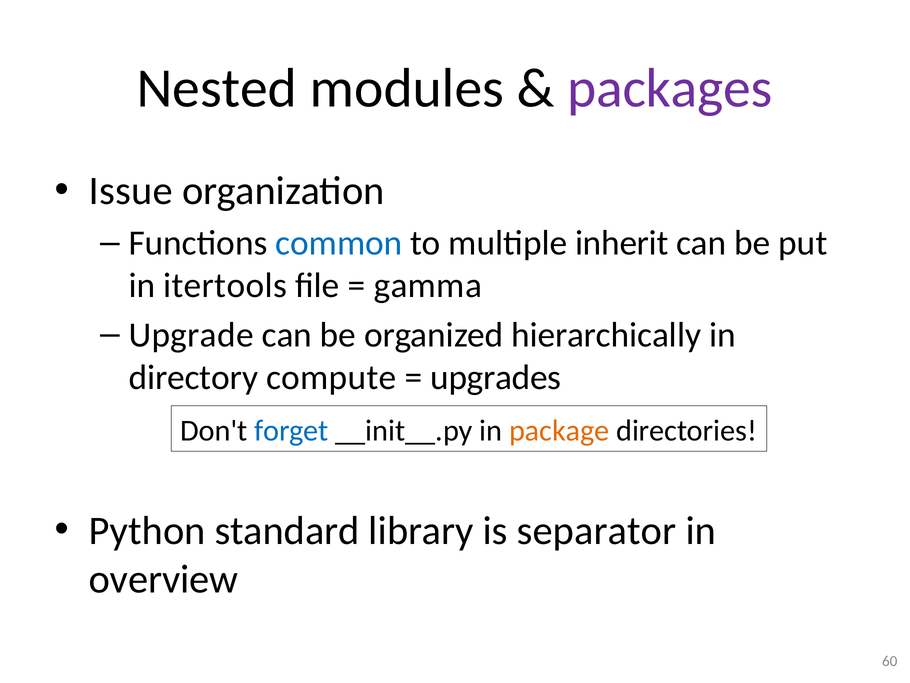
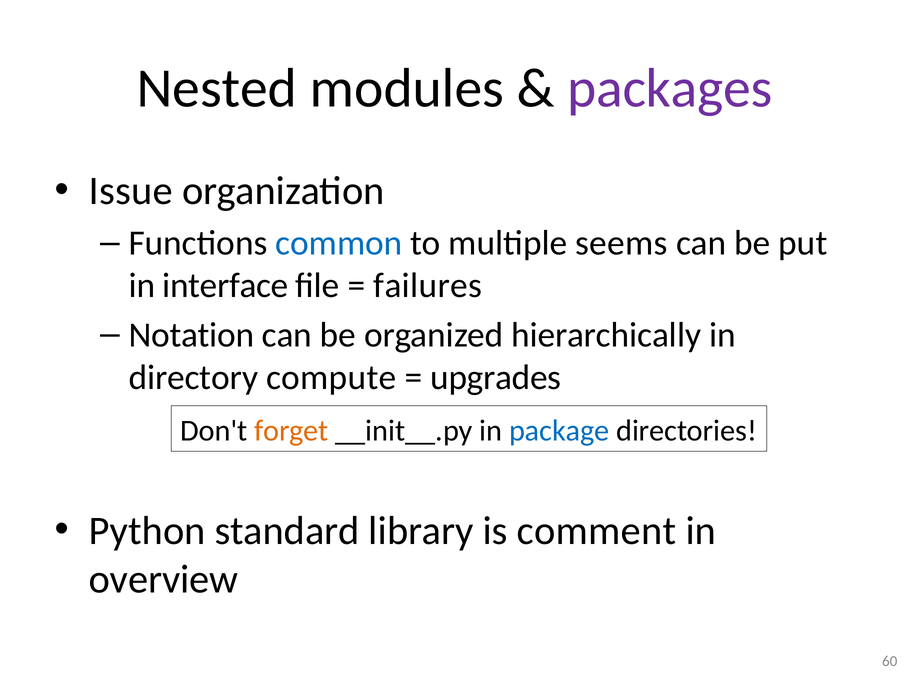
inherit: inherit -> seems
itertools: itertools -> interface
gamma: gamma -> failures
Upgrade: Upgrade -> Notation
forget colour: blue -> orange
package colour: orange -> blue
separator: separator -> comment
